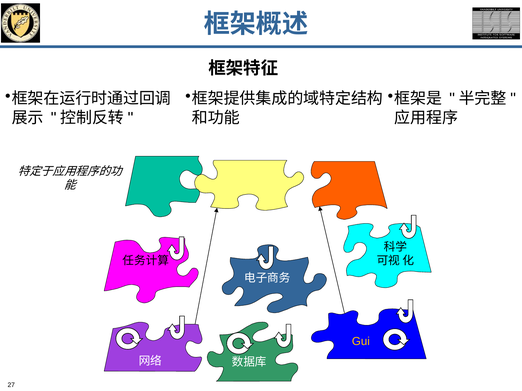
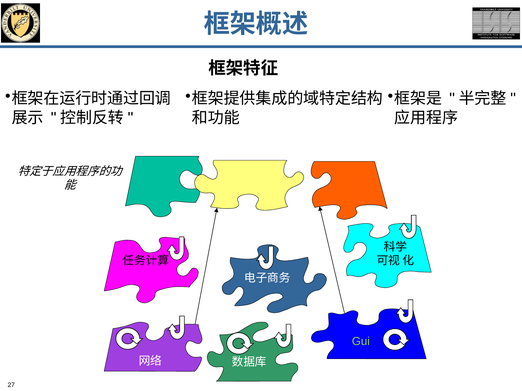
Gui colour: yellow -> light green
